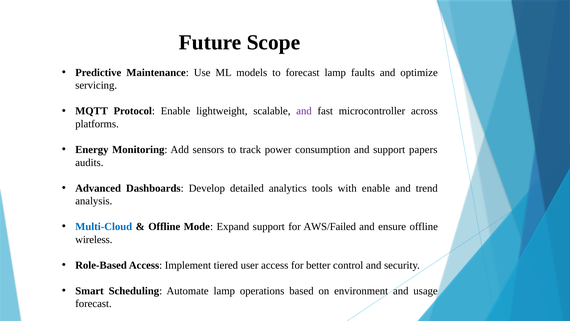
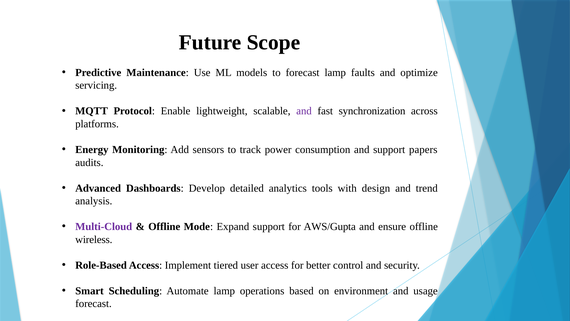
microcontroller: microcontroller -> synchronization
with enable: enable -> design
Multi-Cloud colour: blue -> purple
AWS/Failed: AWS/Failed -> AWS/Gupta
